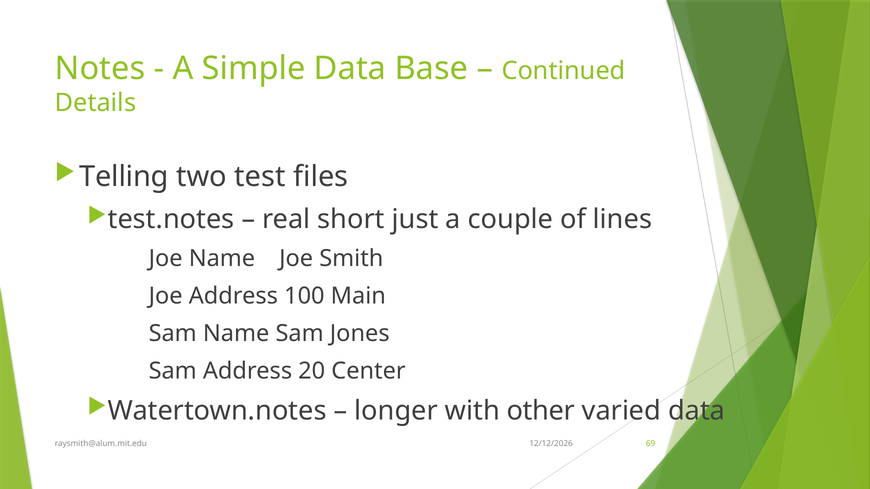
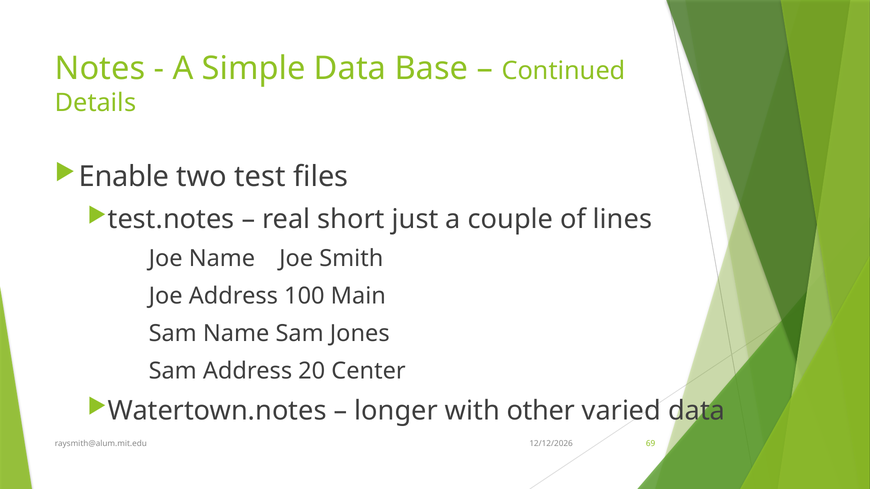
Telling: Telling -> Enable
